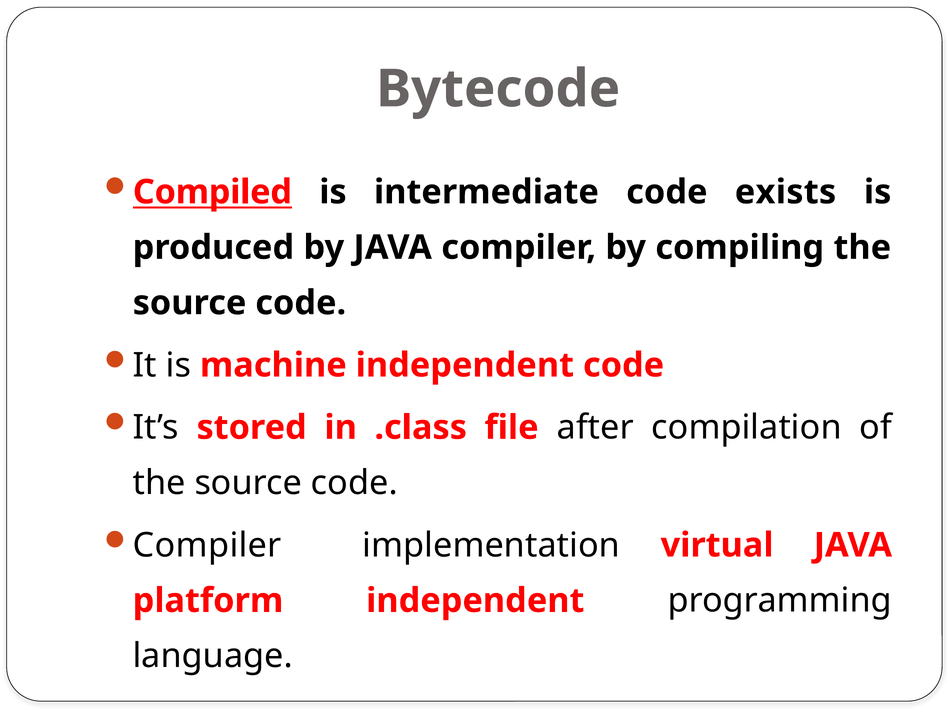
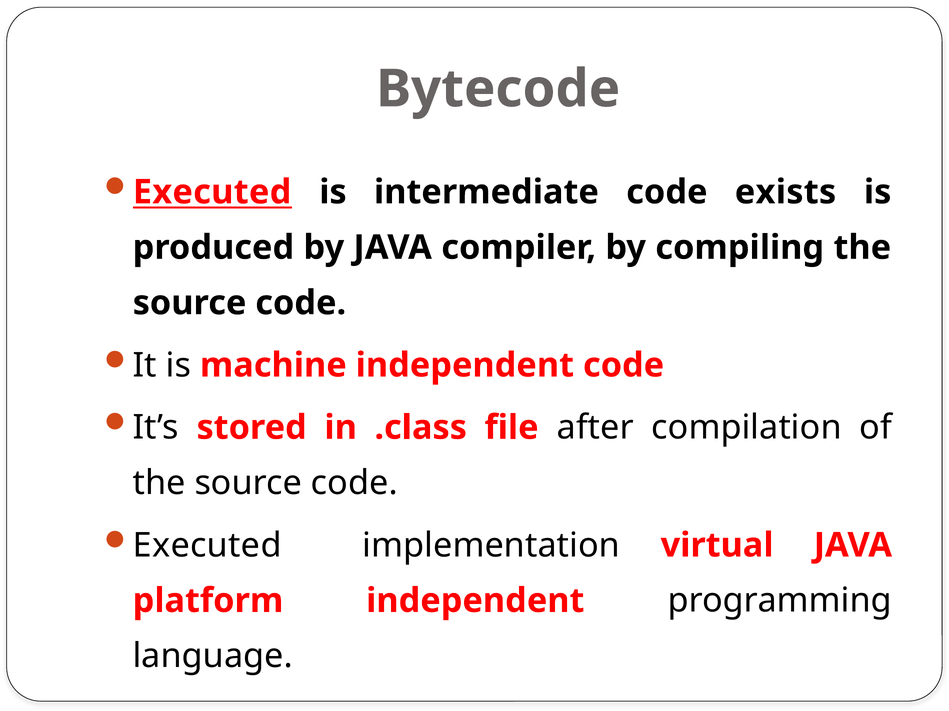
Compiled at (212, 192): Compiled -> Executed
Compiler at (207, 546): Compiler -> Executed
